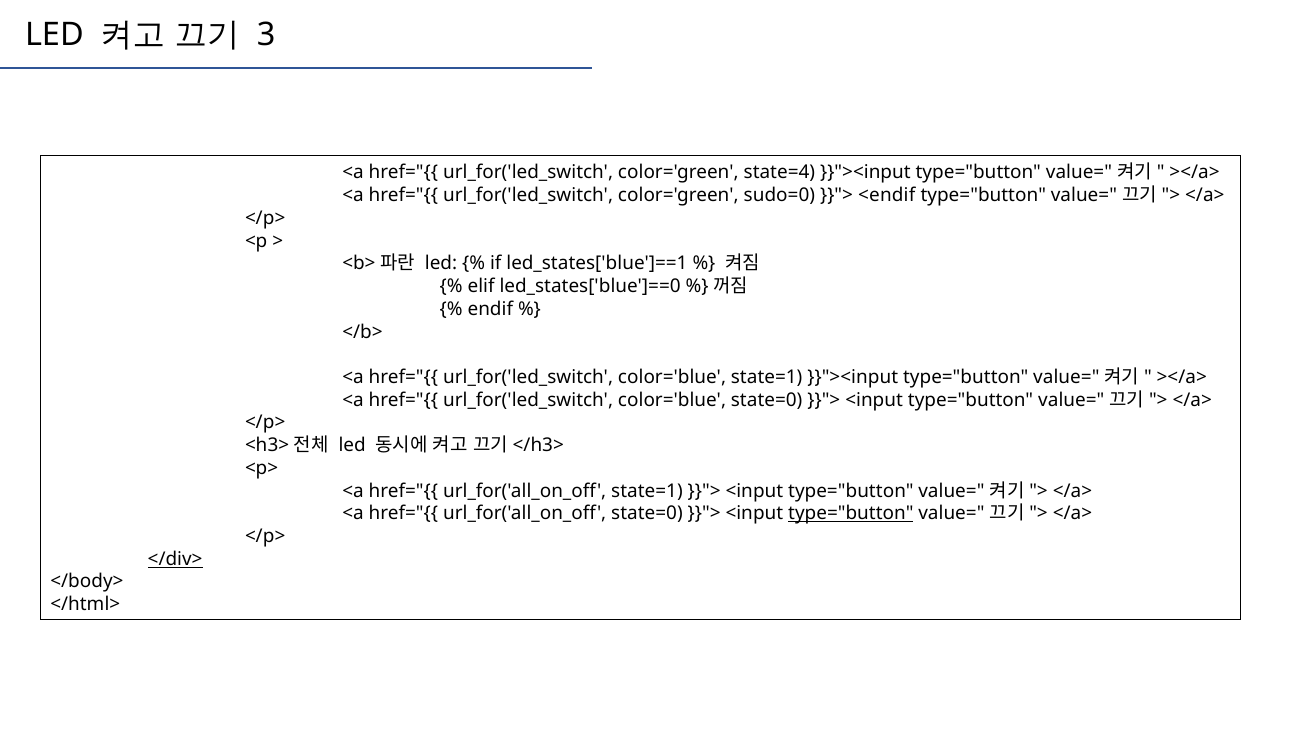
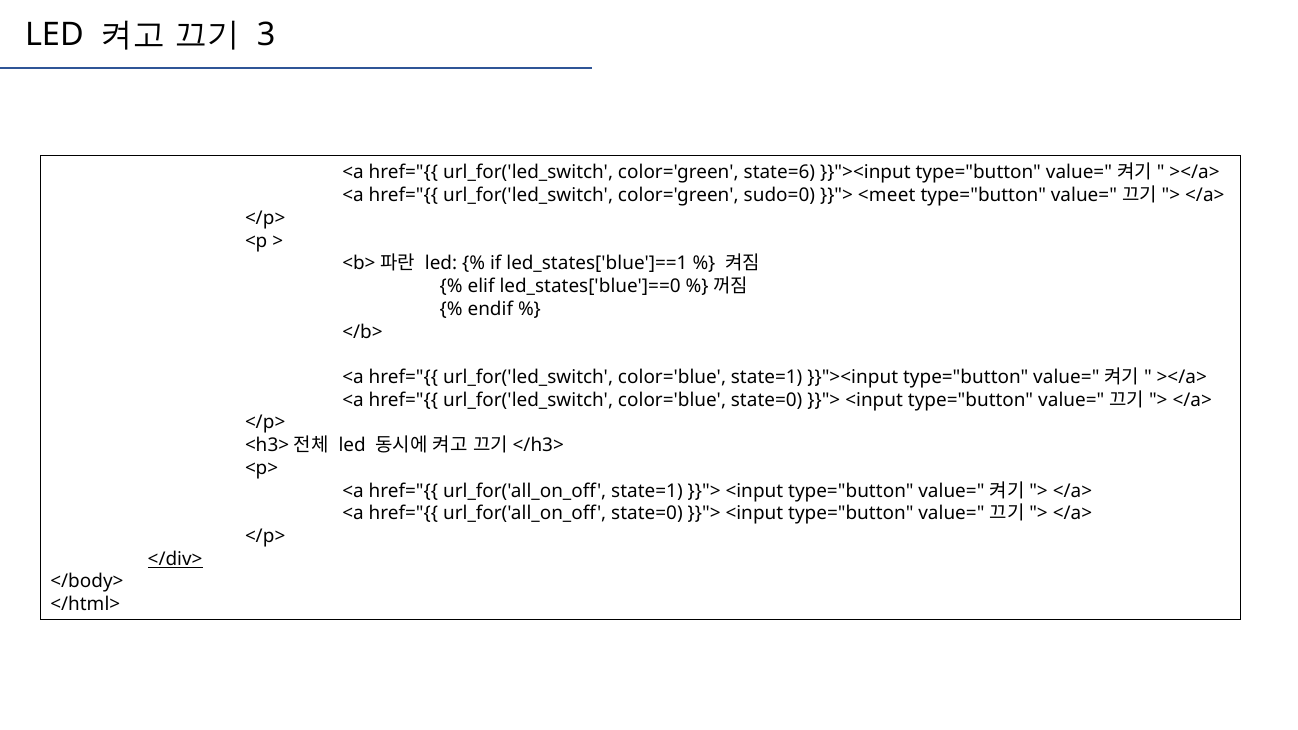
state=4: state=4 -> state=6
<endif: <endif -> <meet
type="button at (851, 514) underline: present -> none
